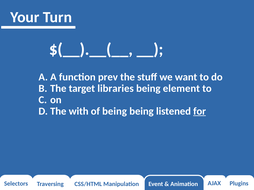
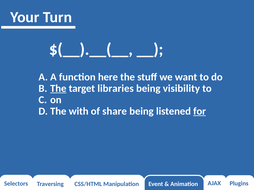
prev: prev -> here
The at (58, 89) underline: none -> present
element: element -> visibility
of being: being -> share
